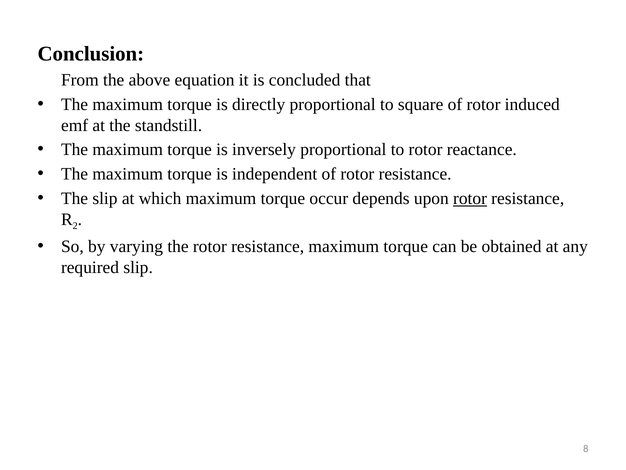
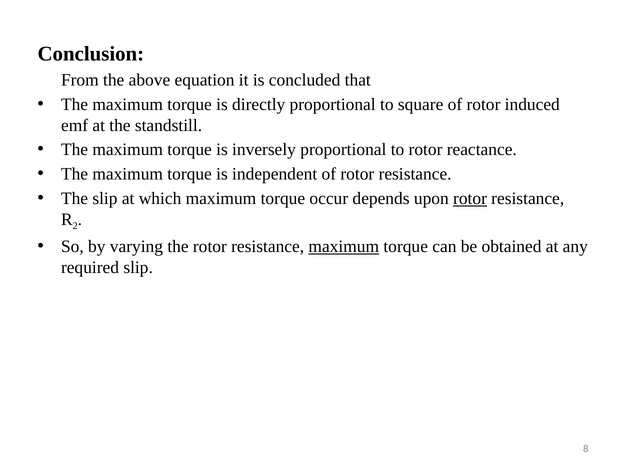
maximum at (344, 246) underline: none -> present
